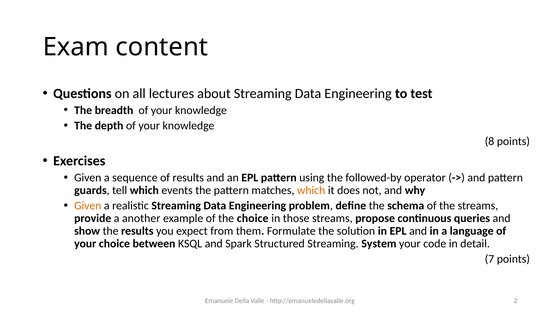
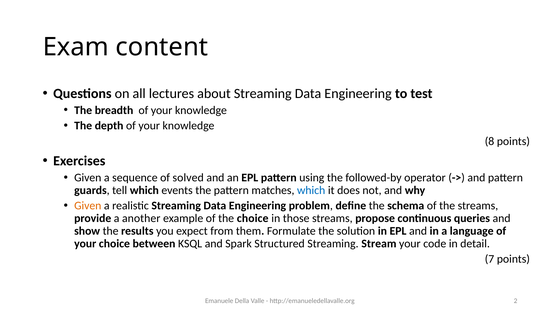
of results: results -> solved
which at (311, 190) colour: orange -> blue
System: System -> Stream
